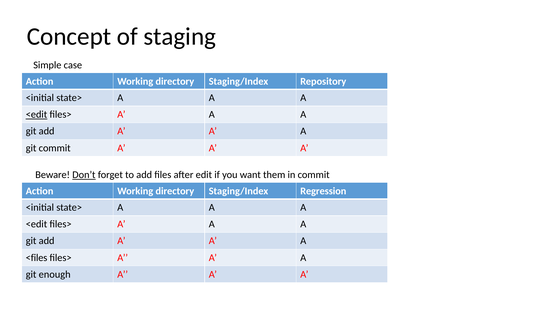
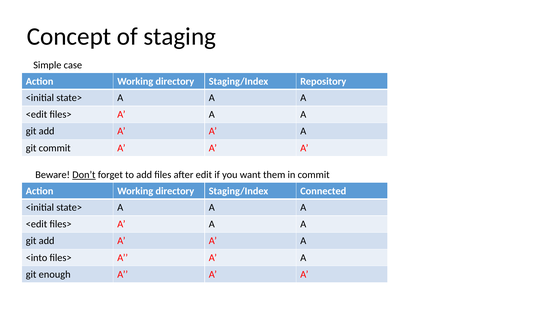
<edit at (36, 114) underline: present -> none
Regression: Regression -> Connected
<files: <files -> <into
